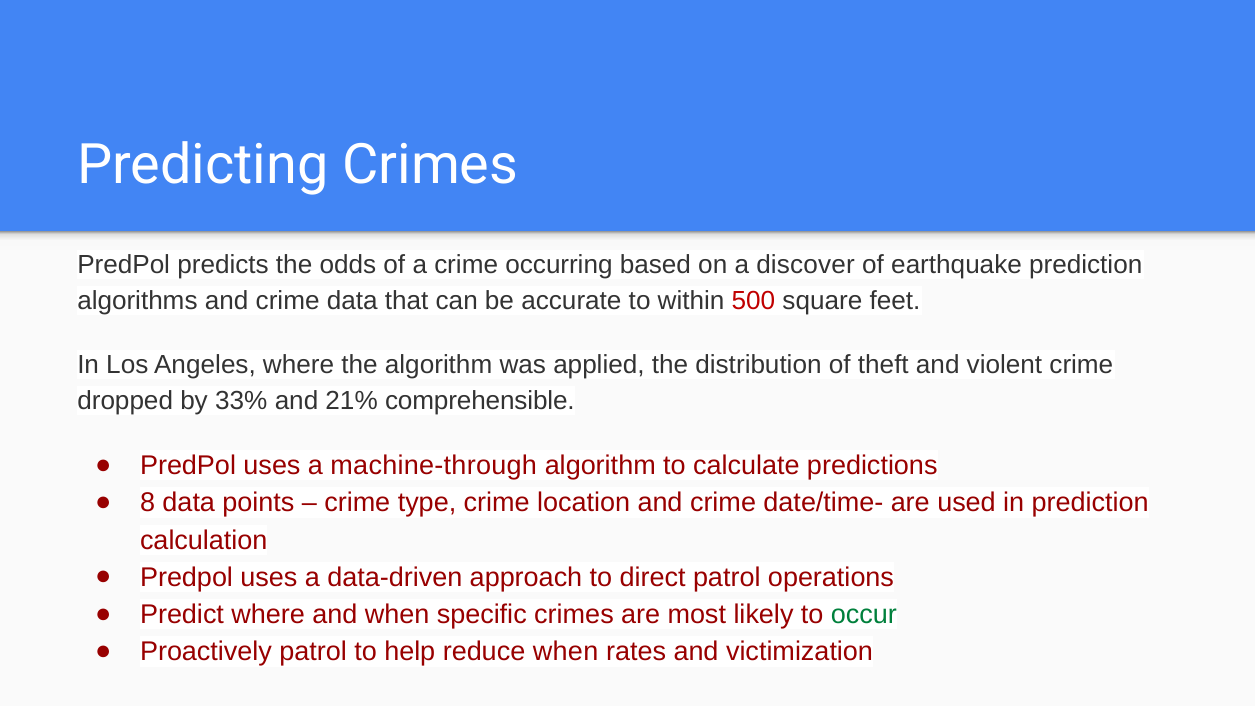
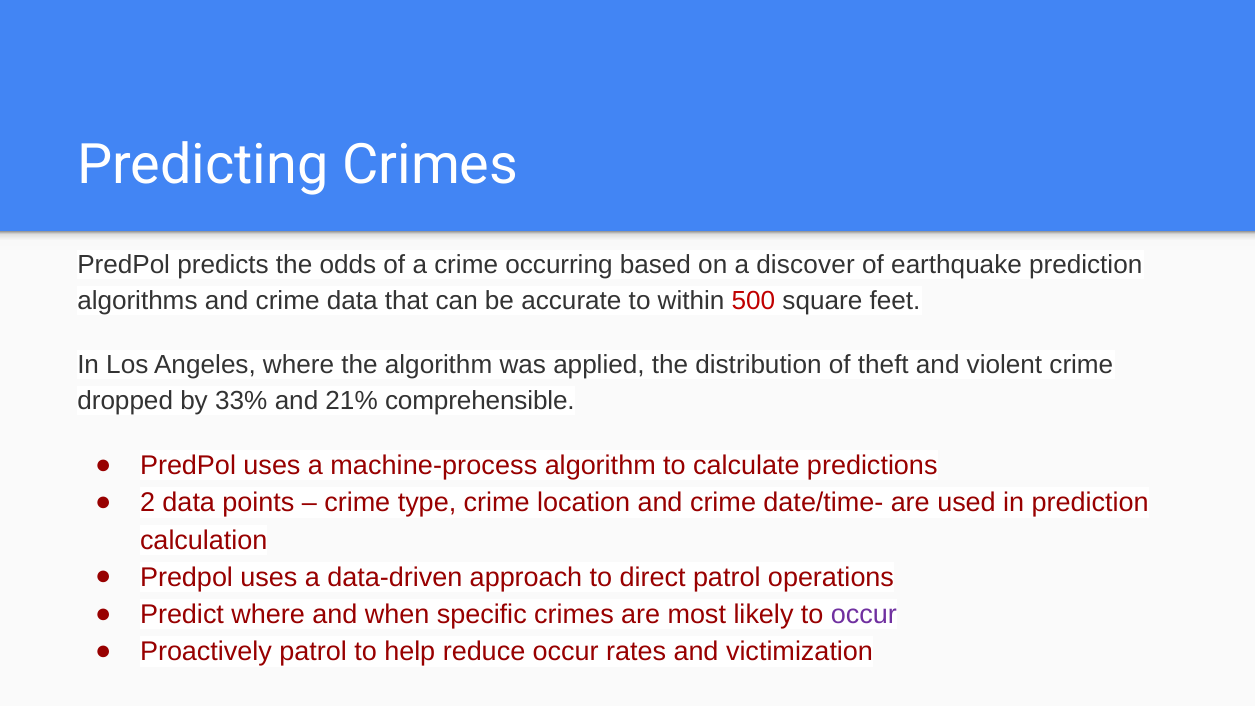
machine-through: machine-through -> machine-process
8: 8 -> 2
occur at (864, 615) colour: green -> purple
reduce when: when -> occur
